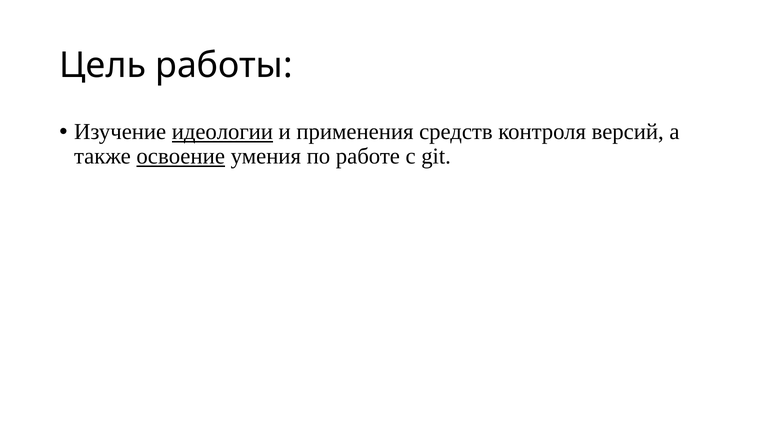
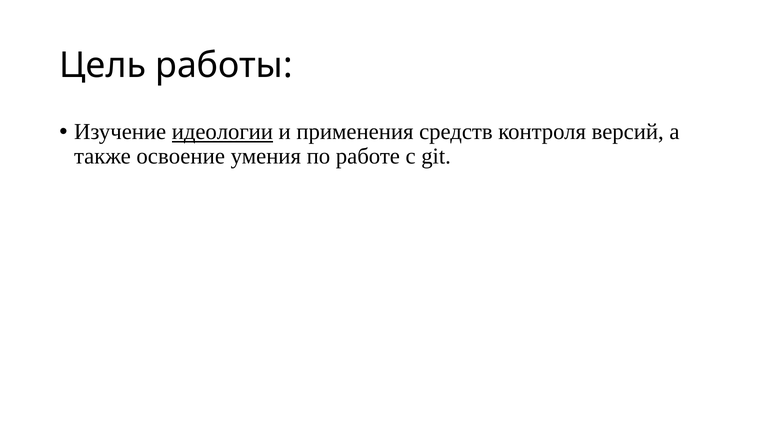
освоение underline: present -> none
